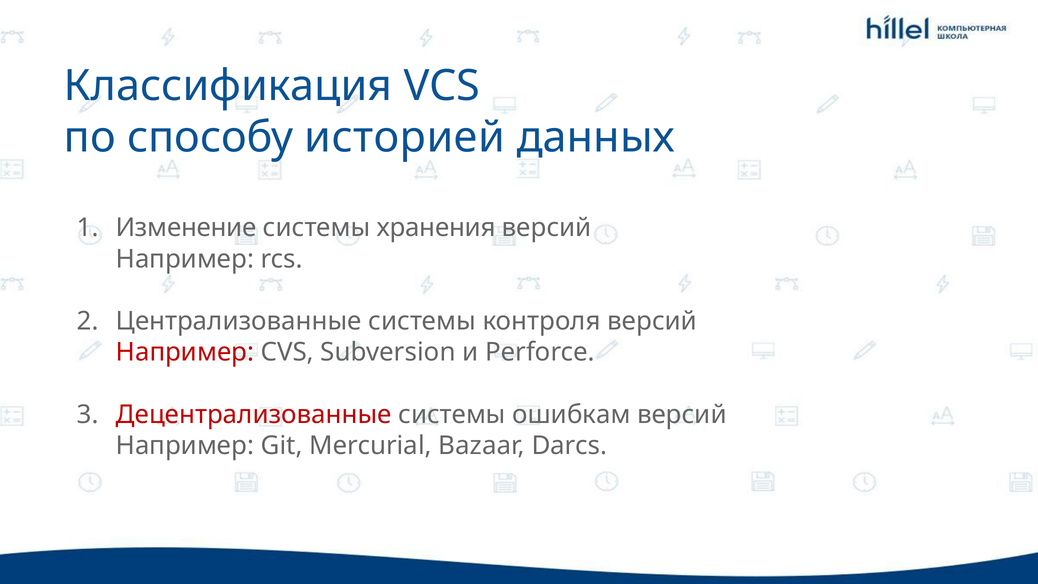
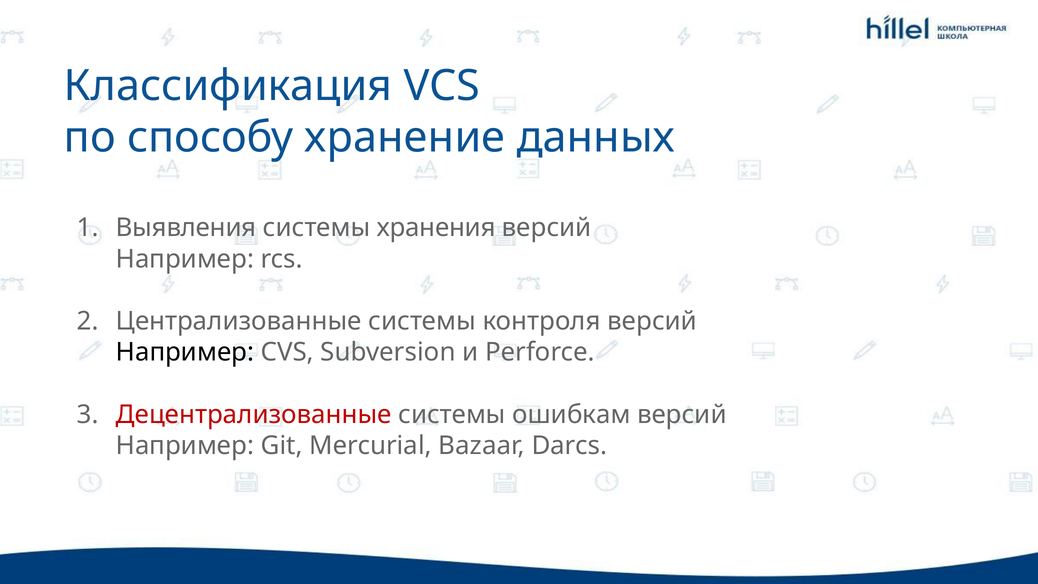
историей: историей -> хранение
Изменение: Изменение -> Выявления
Например at (185, 352) colour: red -> black
